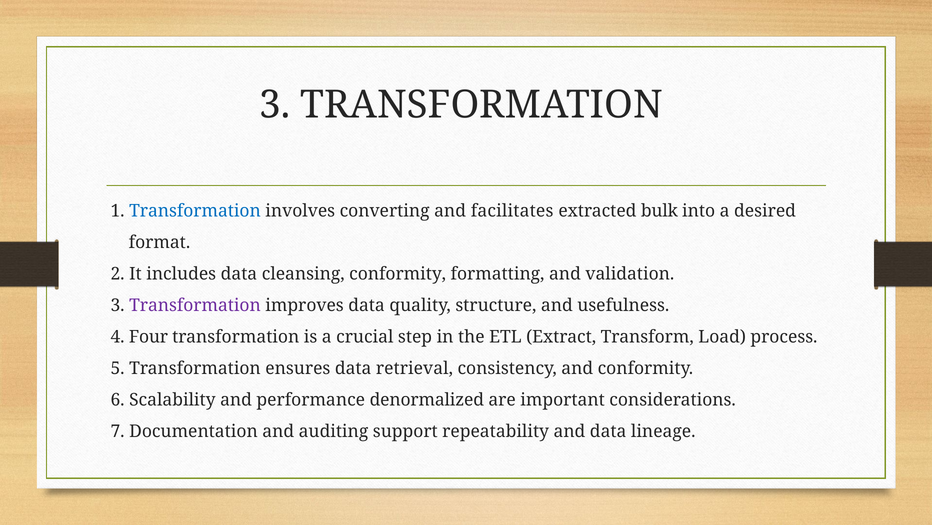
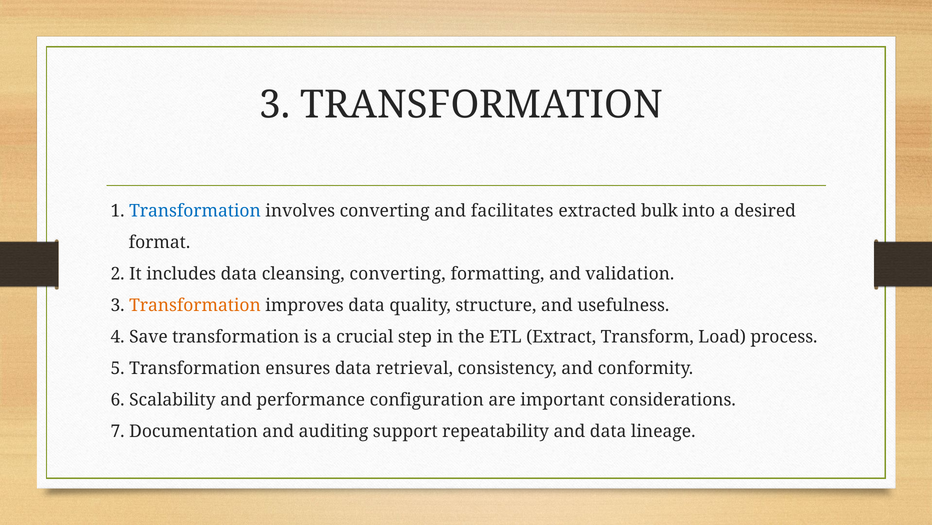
cleansing conformity: conformity -> converting
Transformation at (195, 305) colour: purple -> orange
Four: Four -> Save
denormalized: denormalized -> configuration
